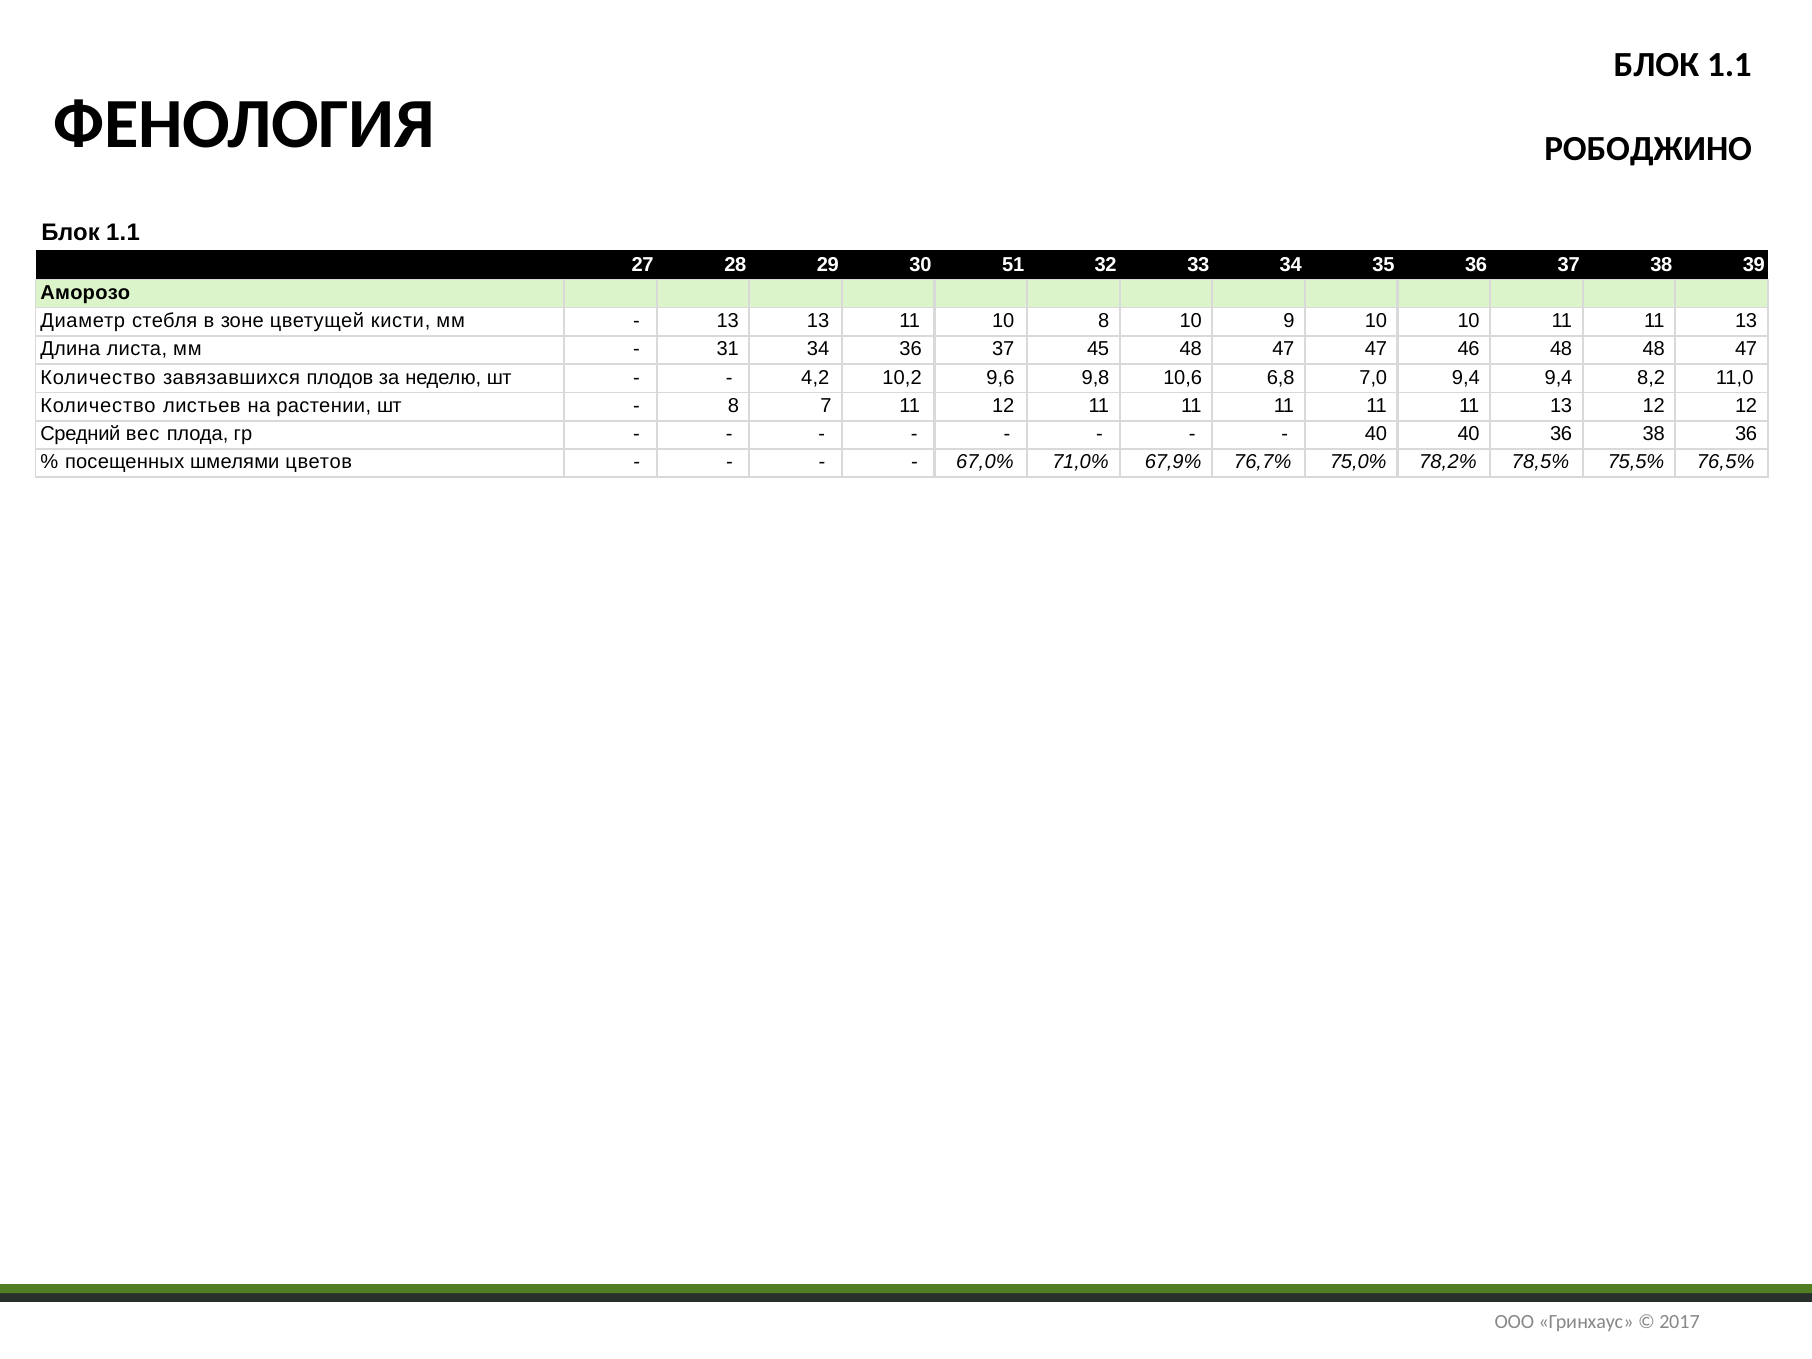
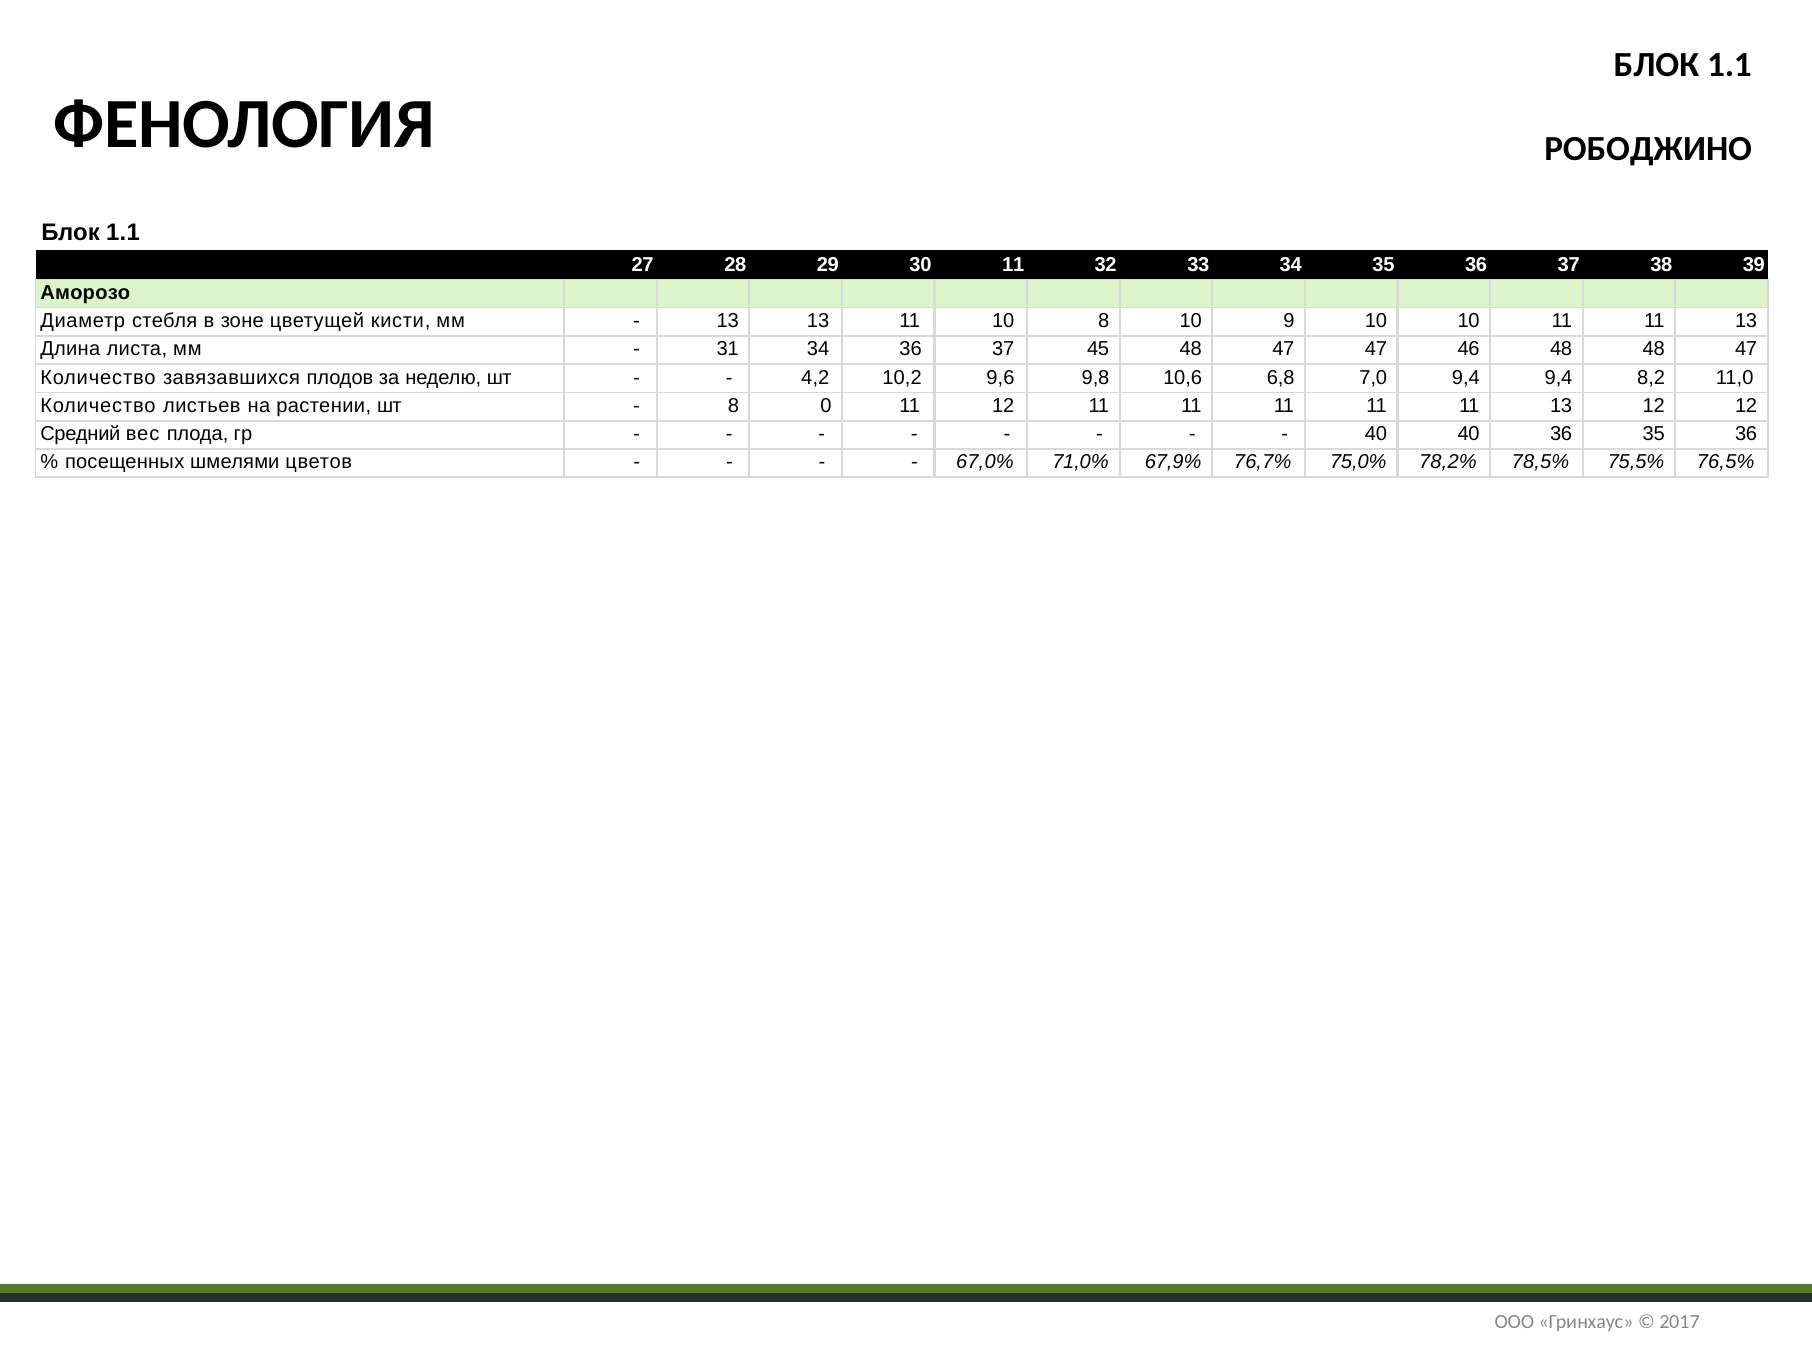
30 51: 51 -> 11
7: 7 -> 0
36 38: 38 -> 35
